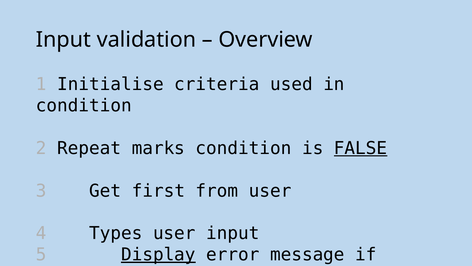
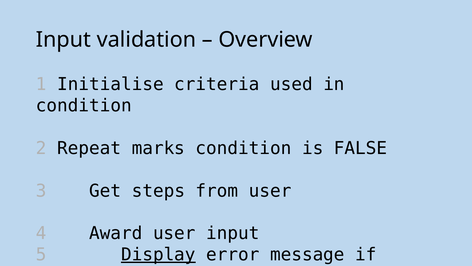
FALSE underline: present -> none
first: first -> steps
Types: Types -> Award
